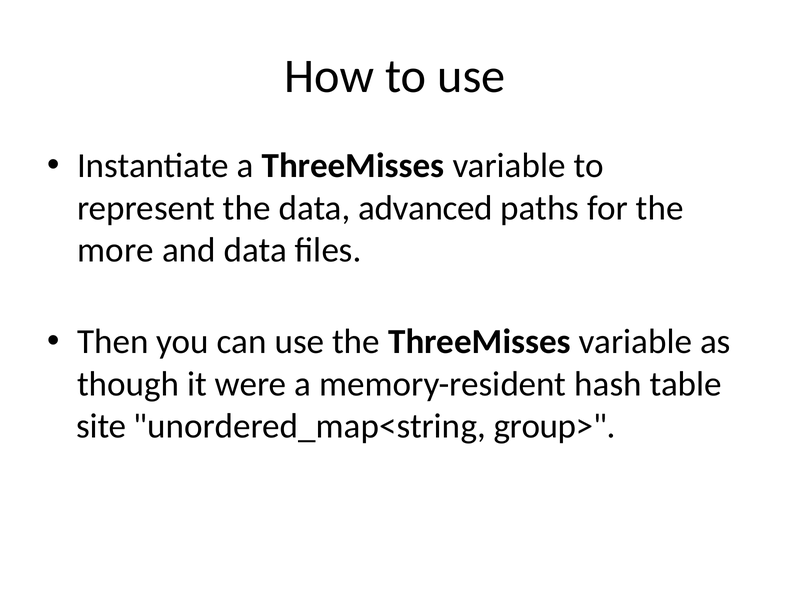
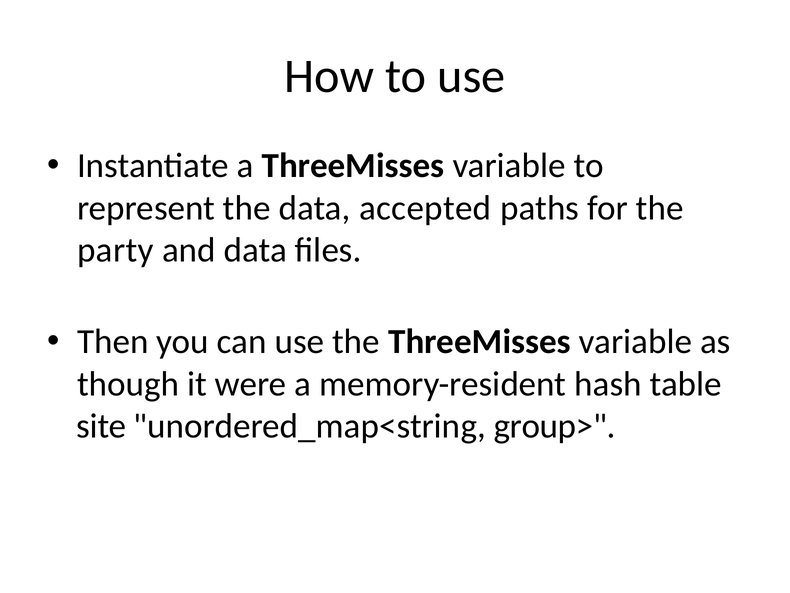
advanced: advanced -> accepted
more: more -> party
